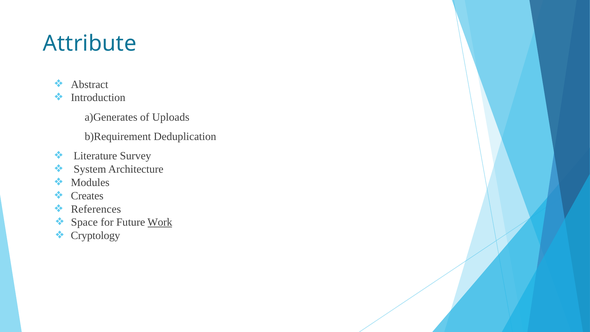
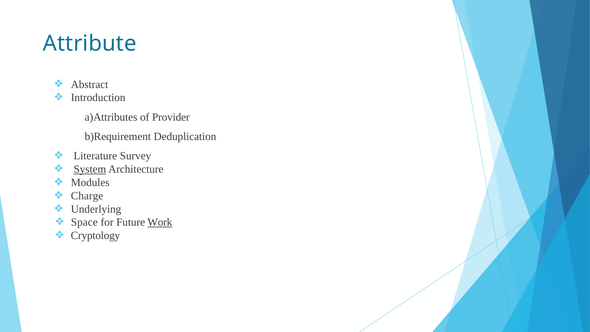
a)Generates: a)Generates -> a)Attributes
Uploads: Uploads -> Provider
System underline: none -> present
Creates: Creates -> Charge
References: References -> Underlying
